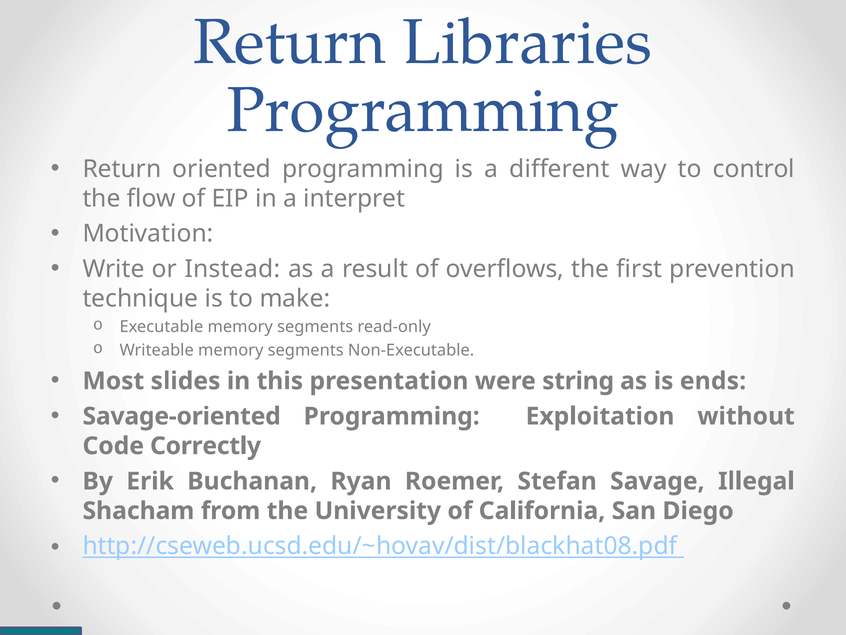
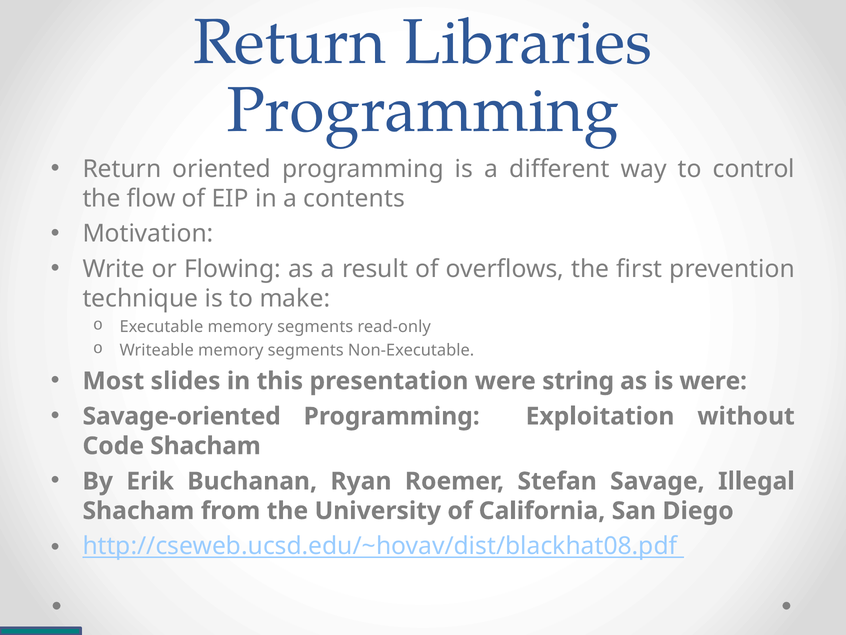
interpret: interpret -> contents
Instead: Instead -> Flowing
is ends: ends -> were
Code Correctly: Correctly -> Shacham
